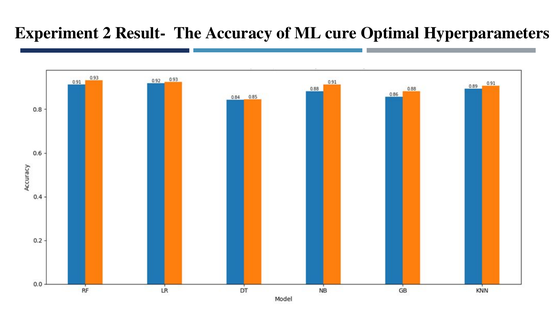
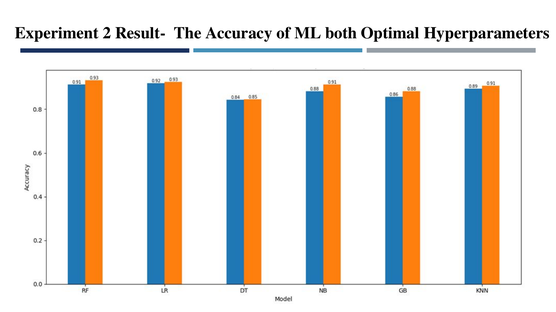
cure: cure -> both
